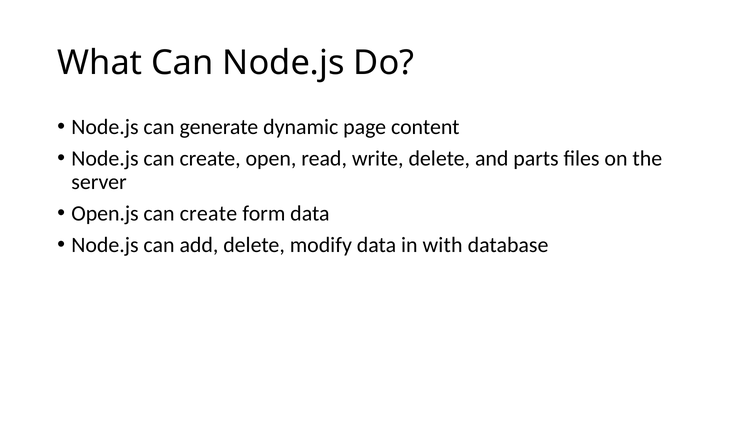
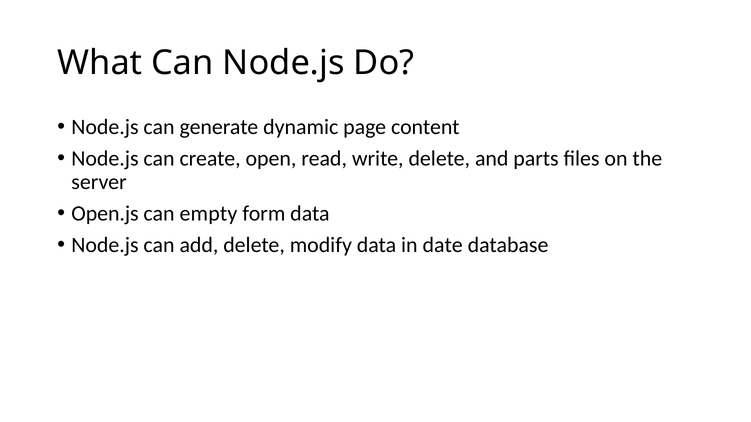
create at (208, 214): create -> empty
with: with -> date
